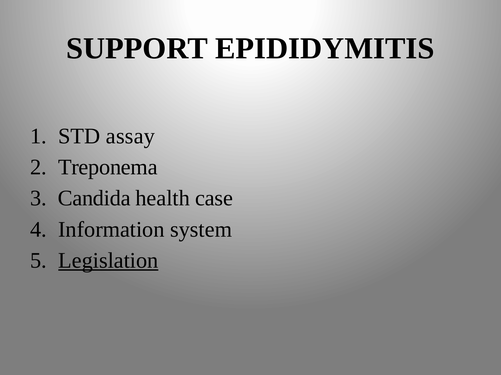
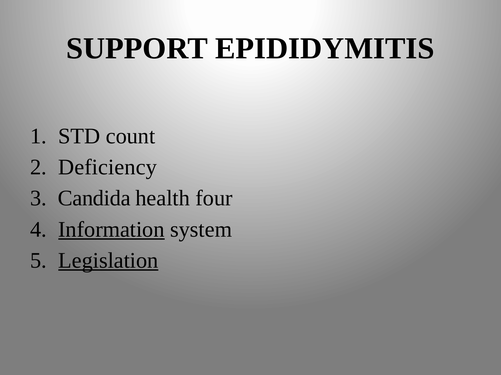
assay: assay -> count
Treponema: Treponema -> Deficiency
case: case -> four
Information underline: none -> present
